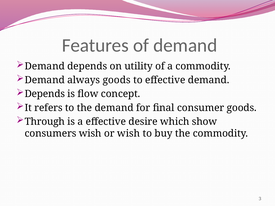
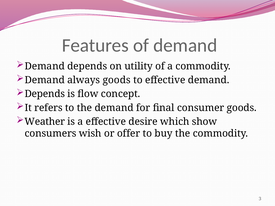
Through: Through -> Weather
or wish: wish -> offer
